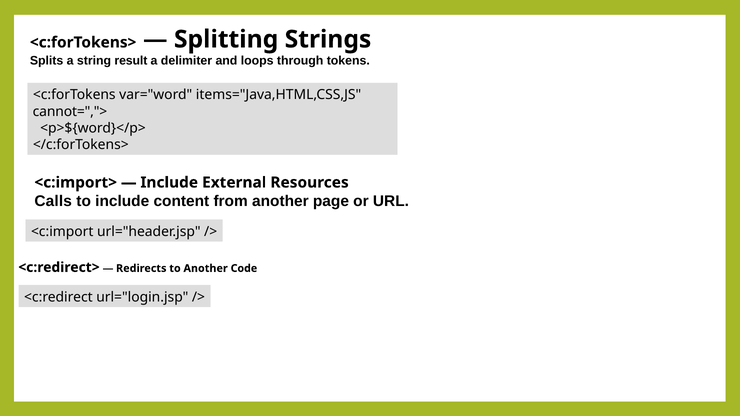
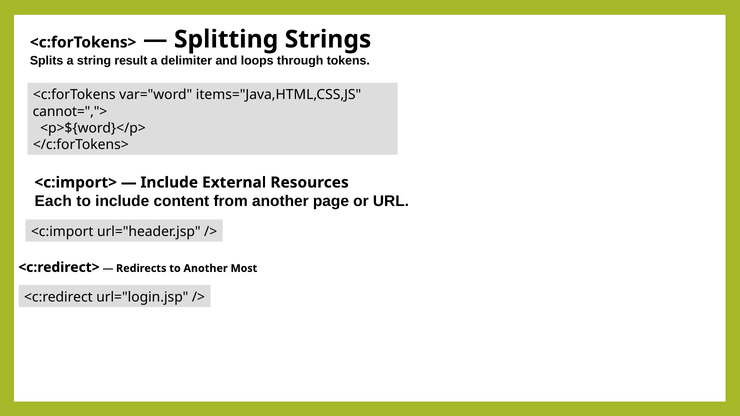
Calls: Calls -> Each
Code: Code -> Most
